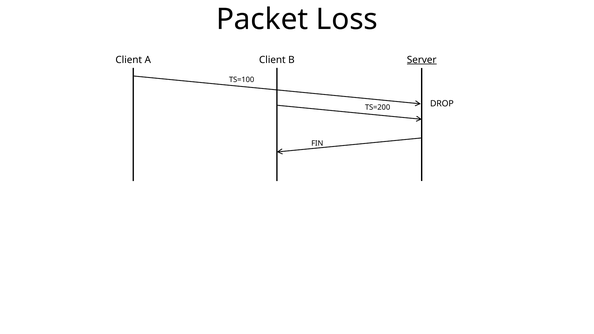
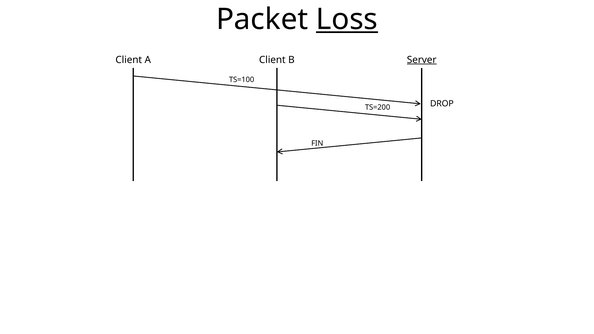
Loss underline: none -> present
